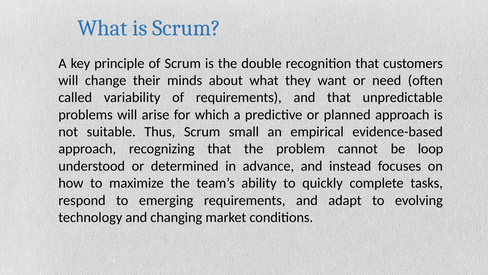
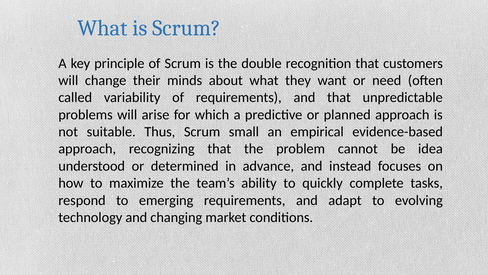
loop: loop -> idea
